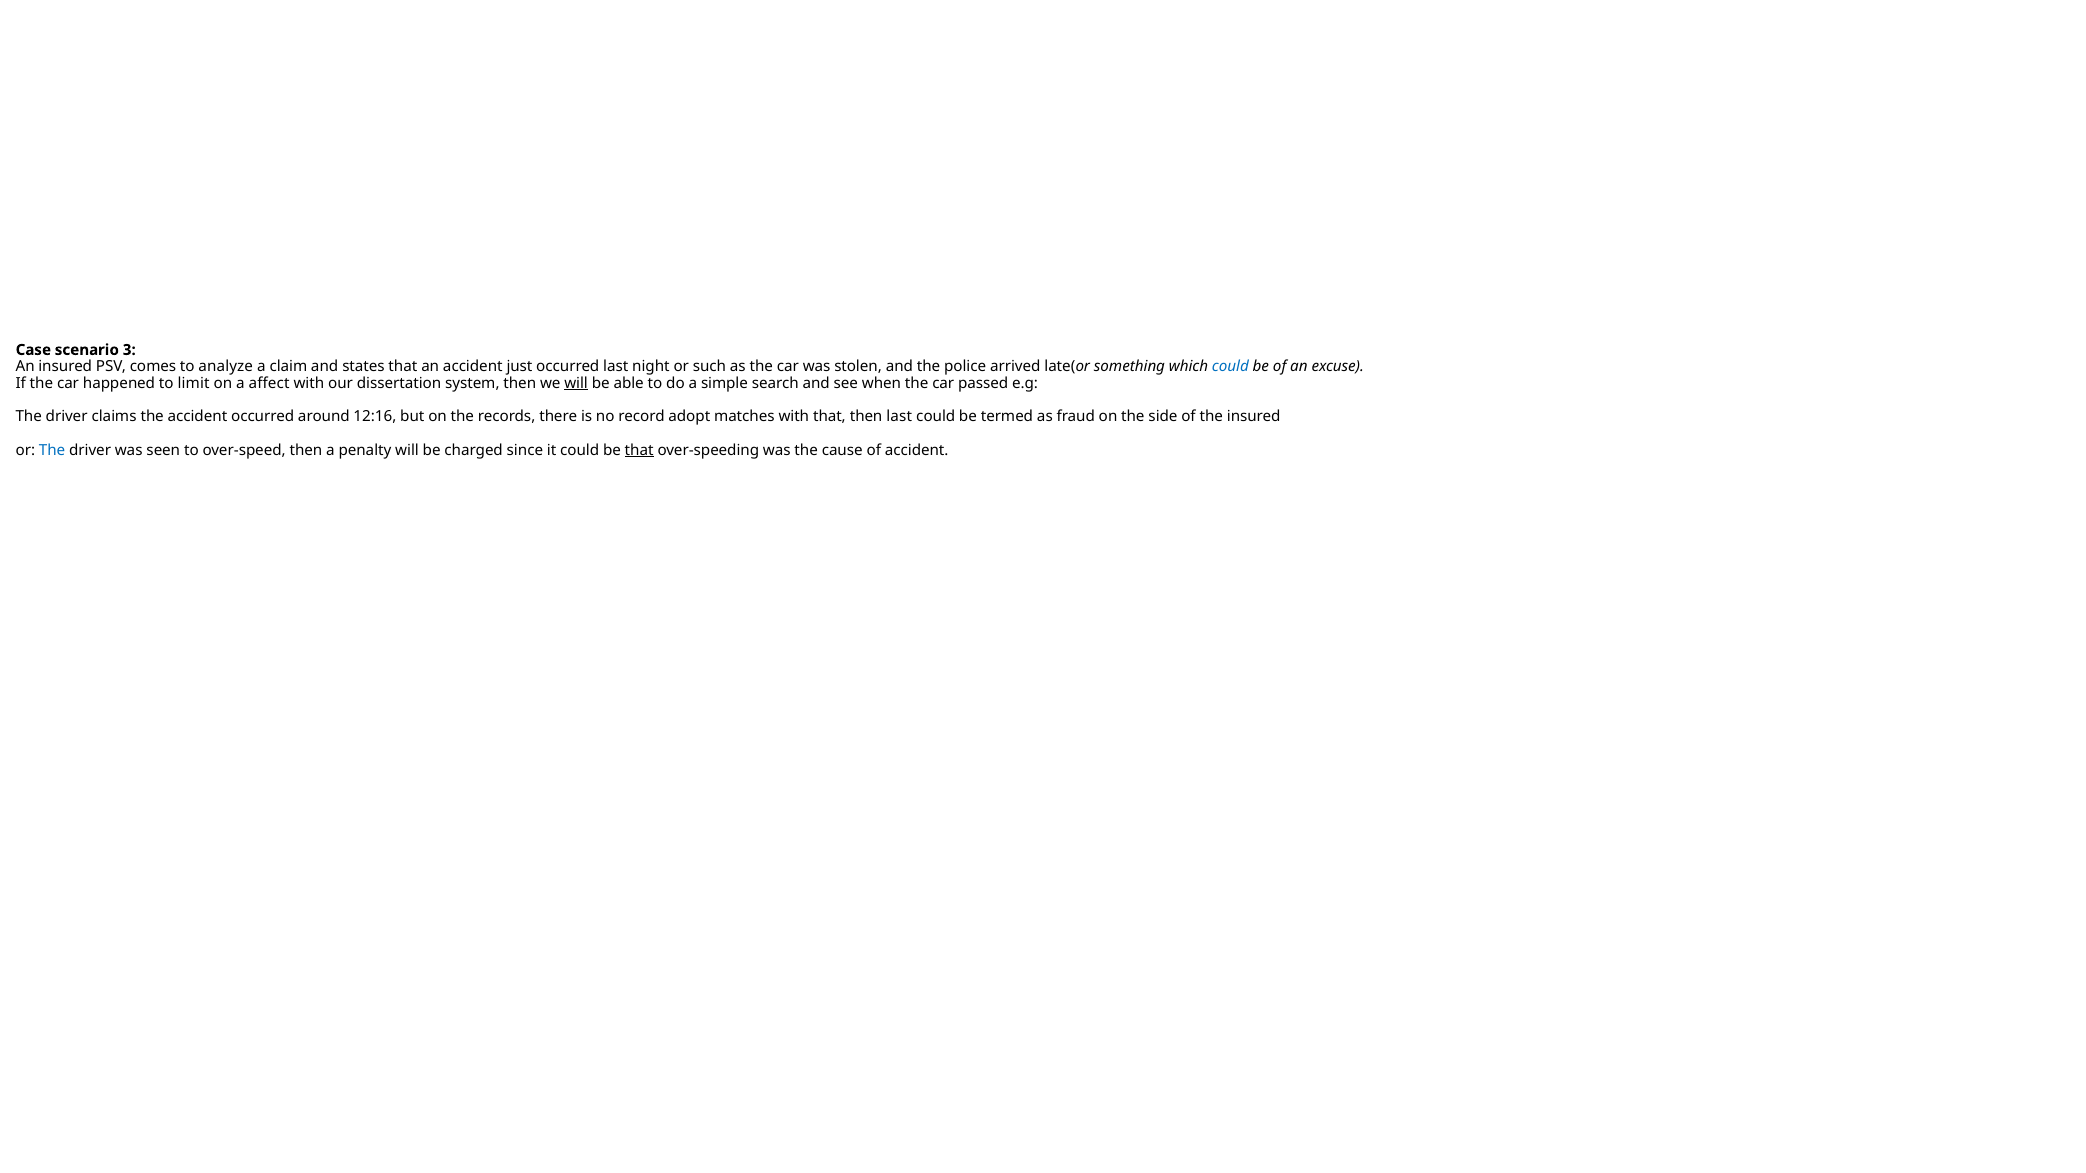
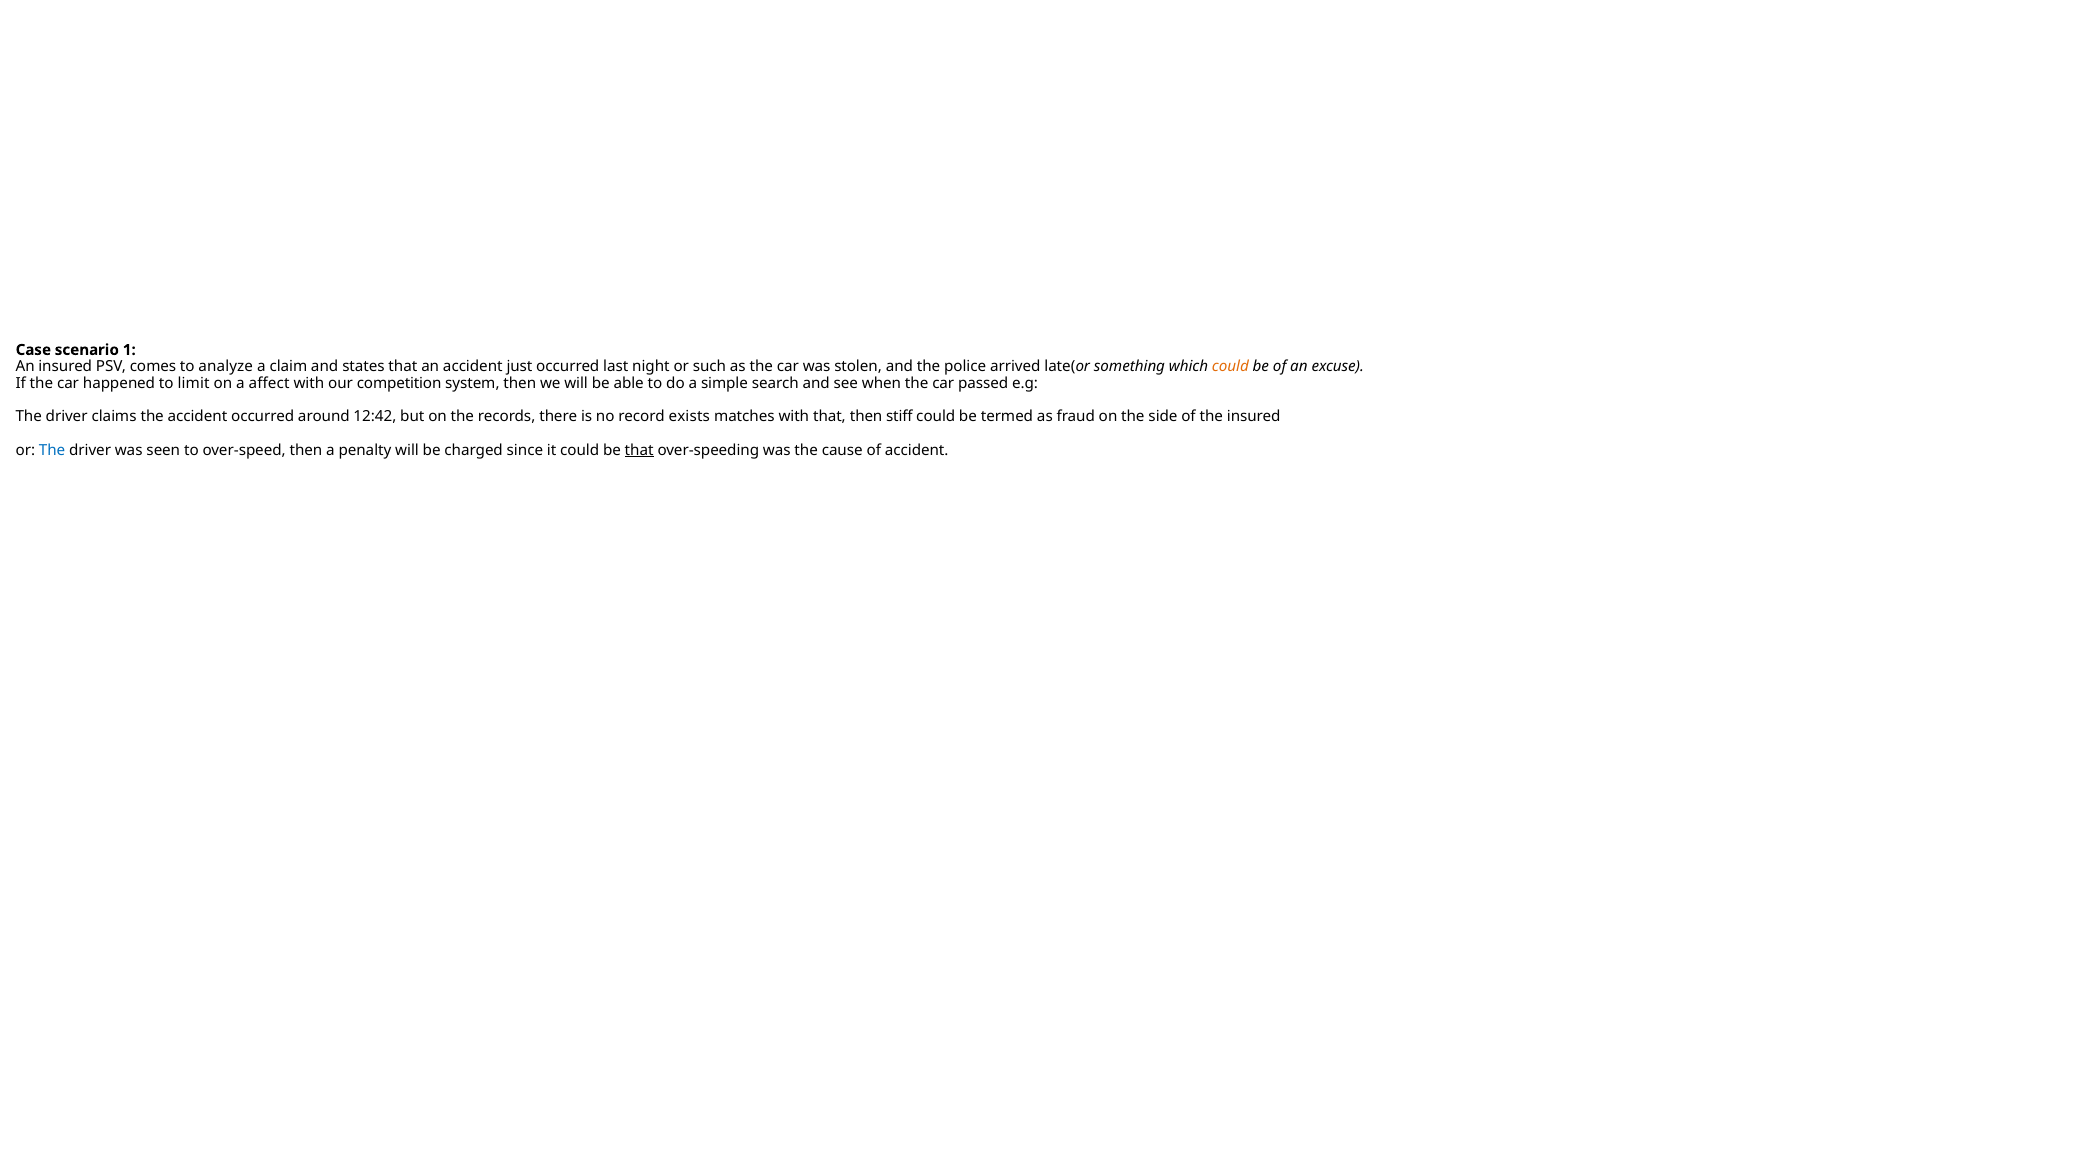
3: 3 -> 1
could at (1230, 367) colour: blue -> orange
dissertation: dissertation -> competition
will at (576, 383) underline: present -> none
12:16: 12:16 -> 12:42
adopt: adopt -> exists
then last: last -> stiff
